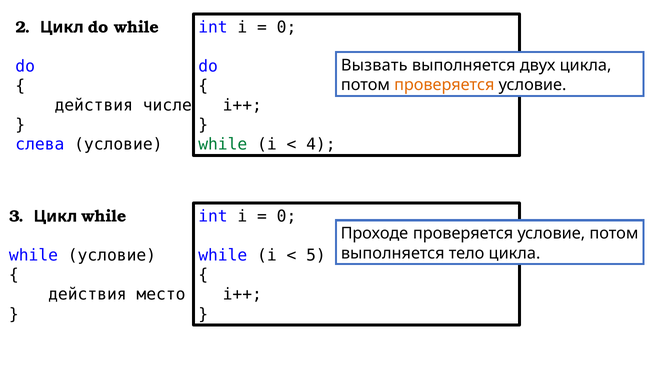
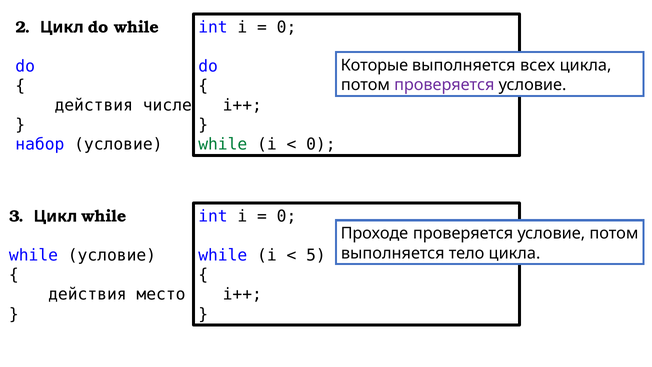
Вызвать: Вызвать -> Которые
двух: двух -> всех
проверяется at (444, 85) colour: orange -> purple
слева: слева -> набор
4 at (321, 145): 4 -> 0
